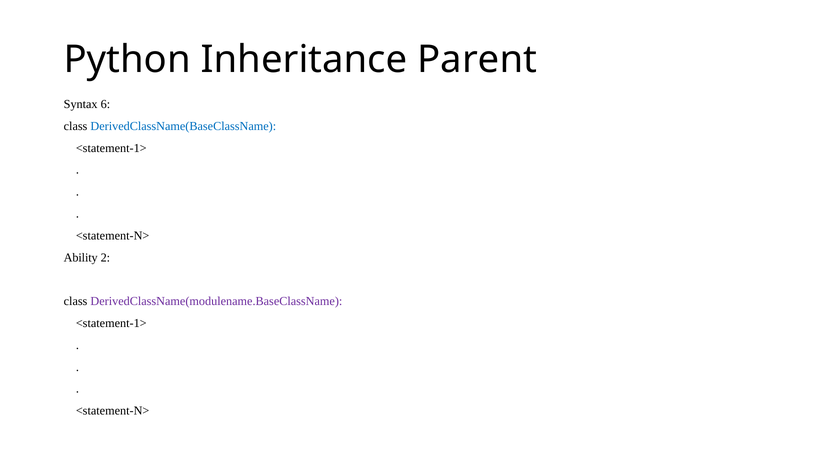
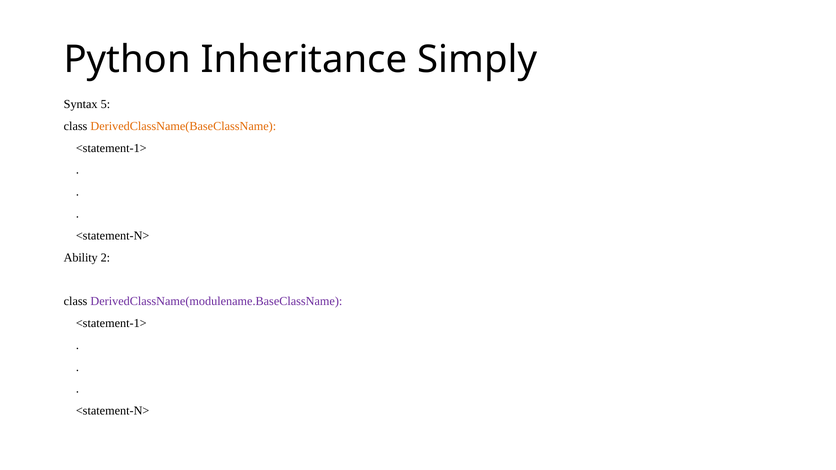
Parent: Parent -> Simply
6: 6 -> 5
DerivedClassName(BaseClassName colour: blue -> orange
